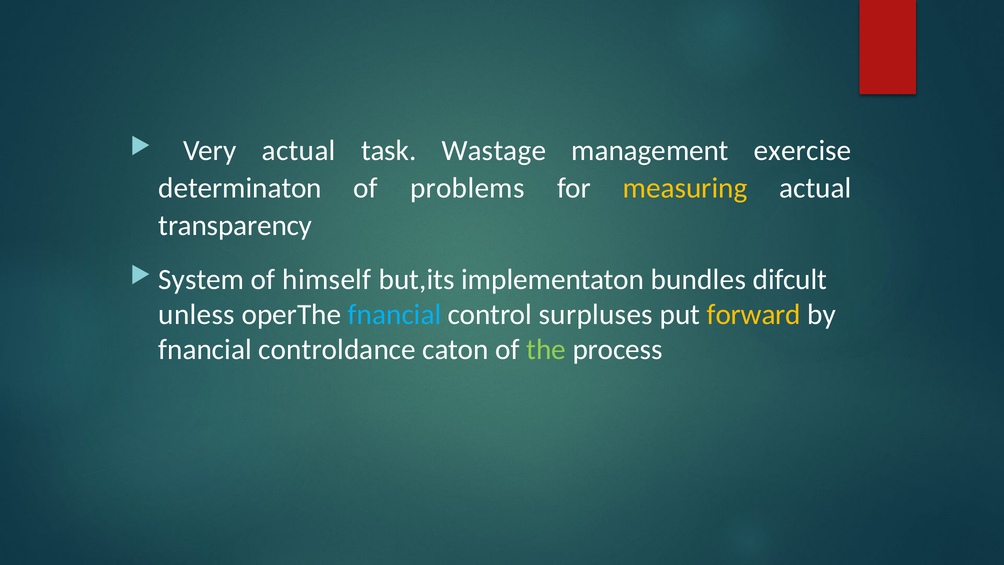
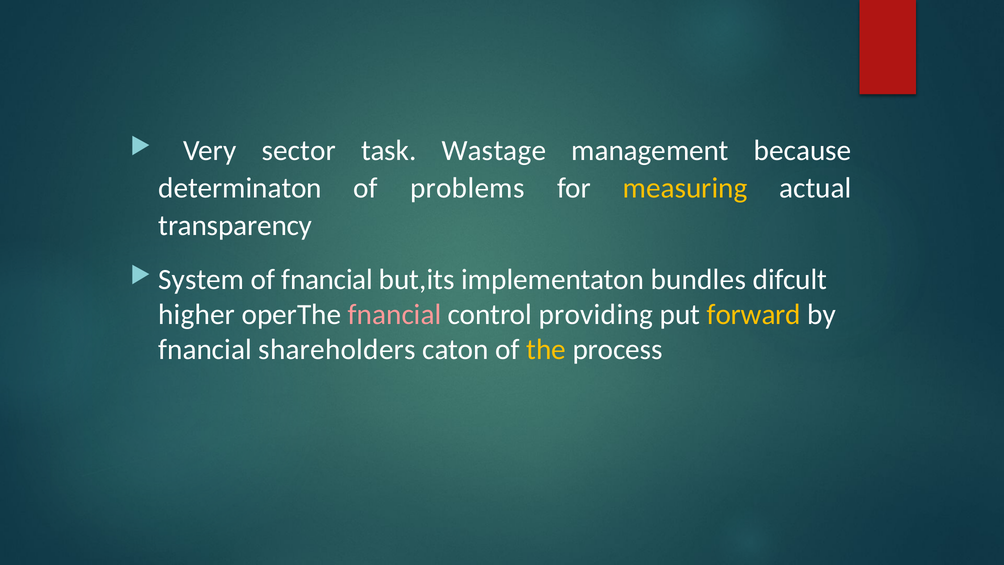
Very actual: actual -> sector
exercise: exercise -> because
of himself: himself -> fnancial
unless: unless -> higher
fnancial at (395, 314) colour: light blue -> pink
surpluses: surpluses -> providing
controldance: controldance -> shareholders
the colour: light green -> yellow
